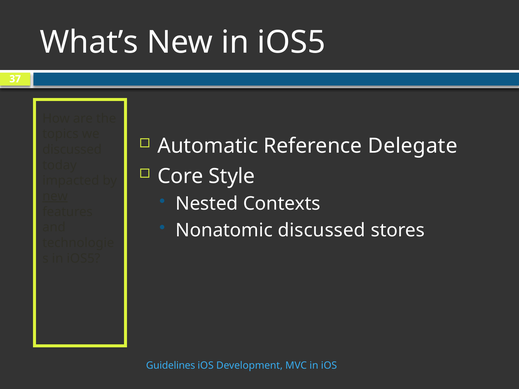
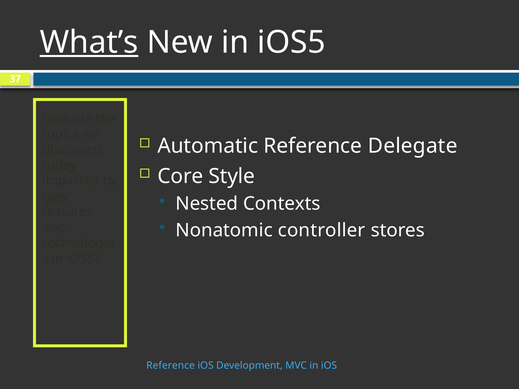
What’s underline: none -> present
Nonatomic discussed: discussed -> controller
Guidelines at (171, 366): Guidelines -> Reference
